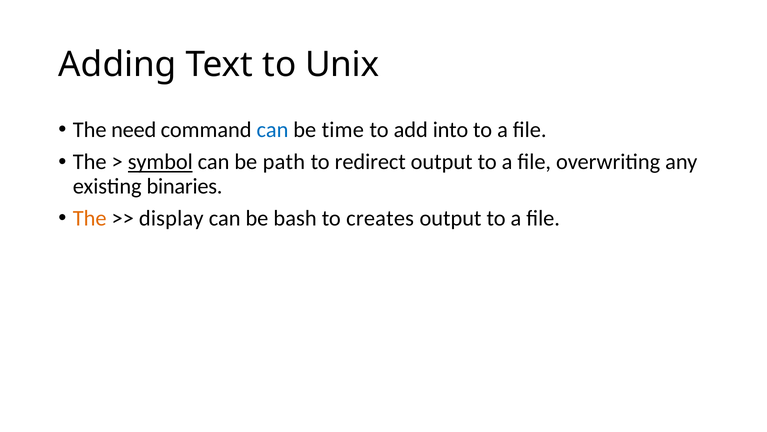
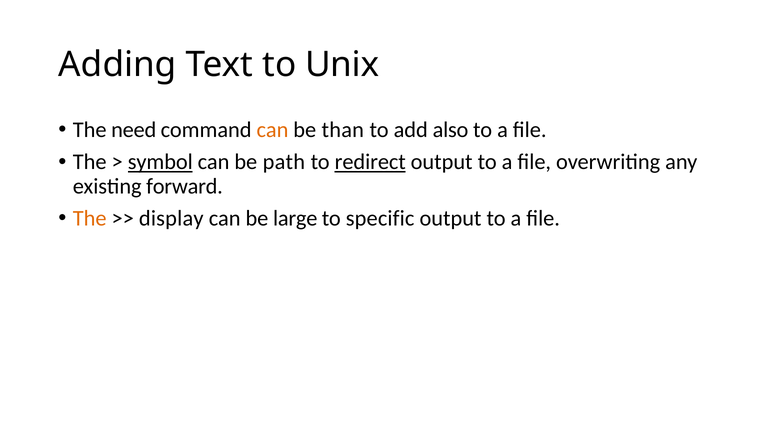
can at (272, 130) colour: blue -> orange
time: time -> than
into: into -> also
redirect underline: none -> present
binaries: binaries -> forward
bash: bash -> large
creates: creates -> specific
